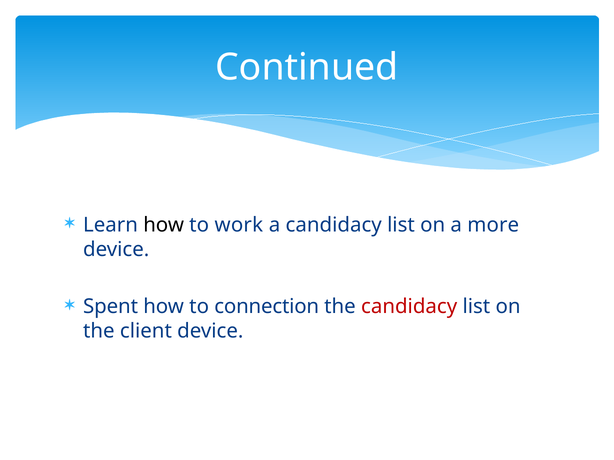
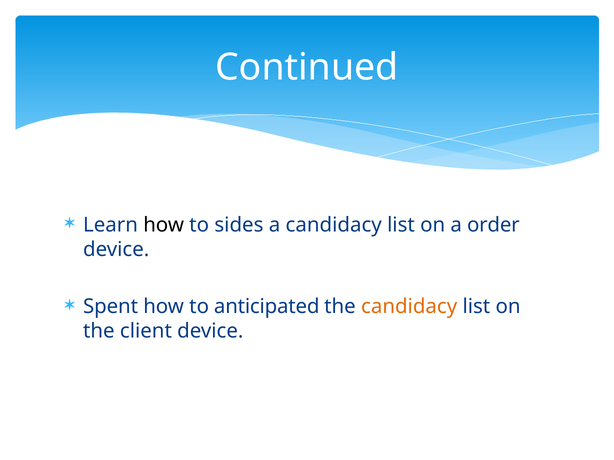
work: work -> sides
more: more -> order
connection: connection -> anticipated
candidacy at (409, 307) colour: red -> orange
